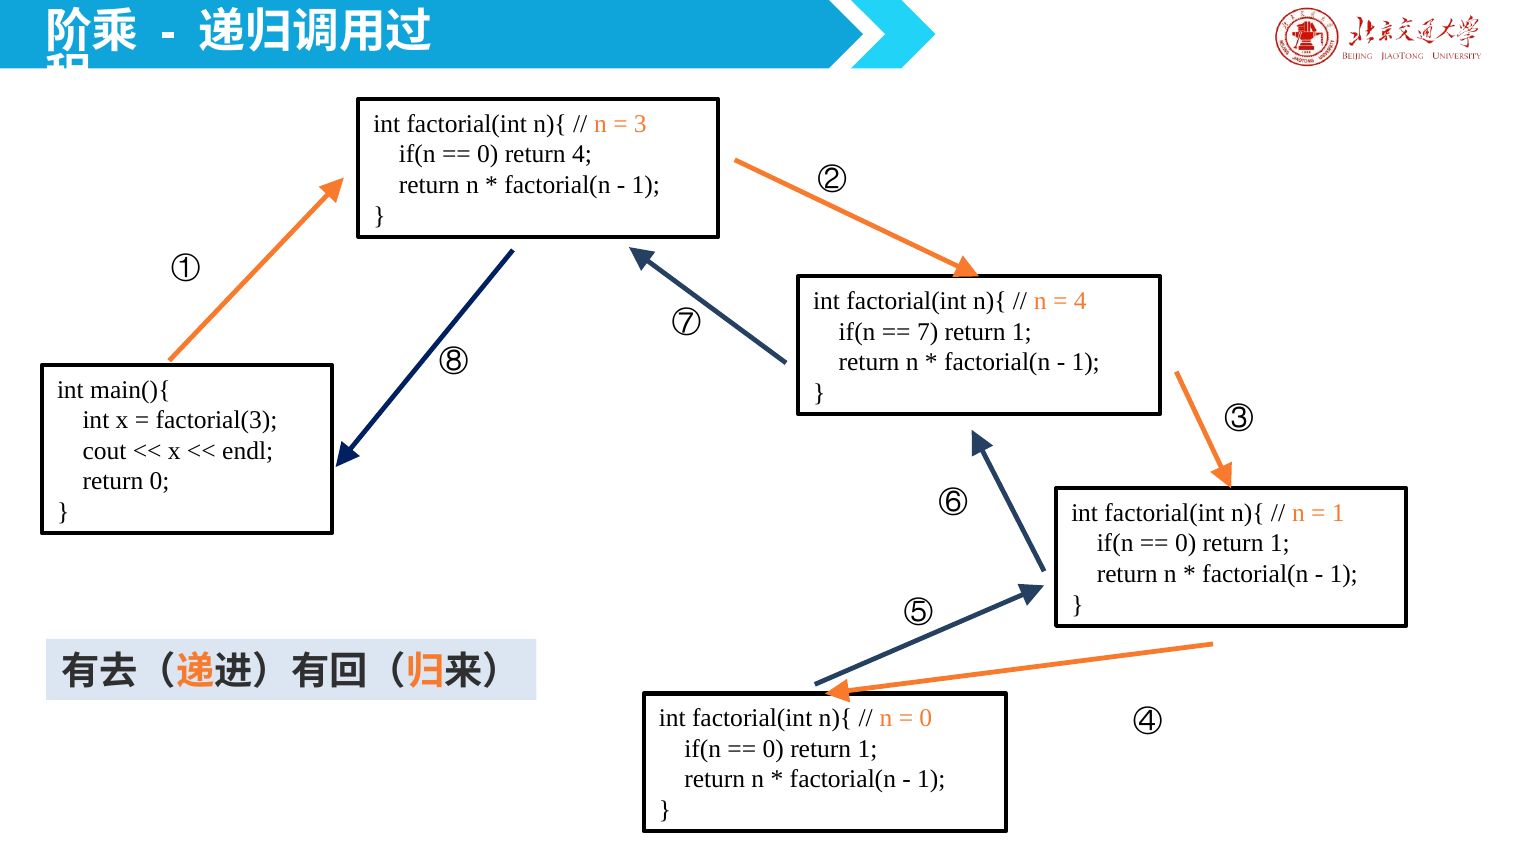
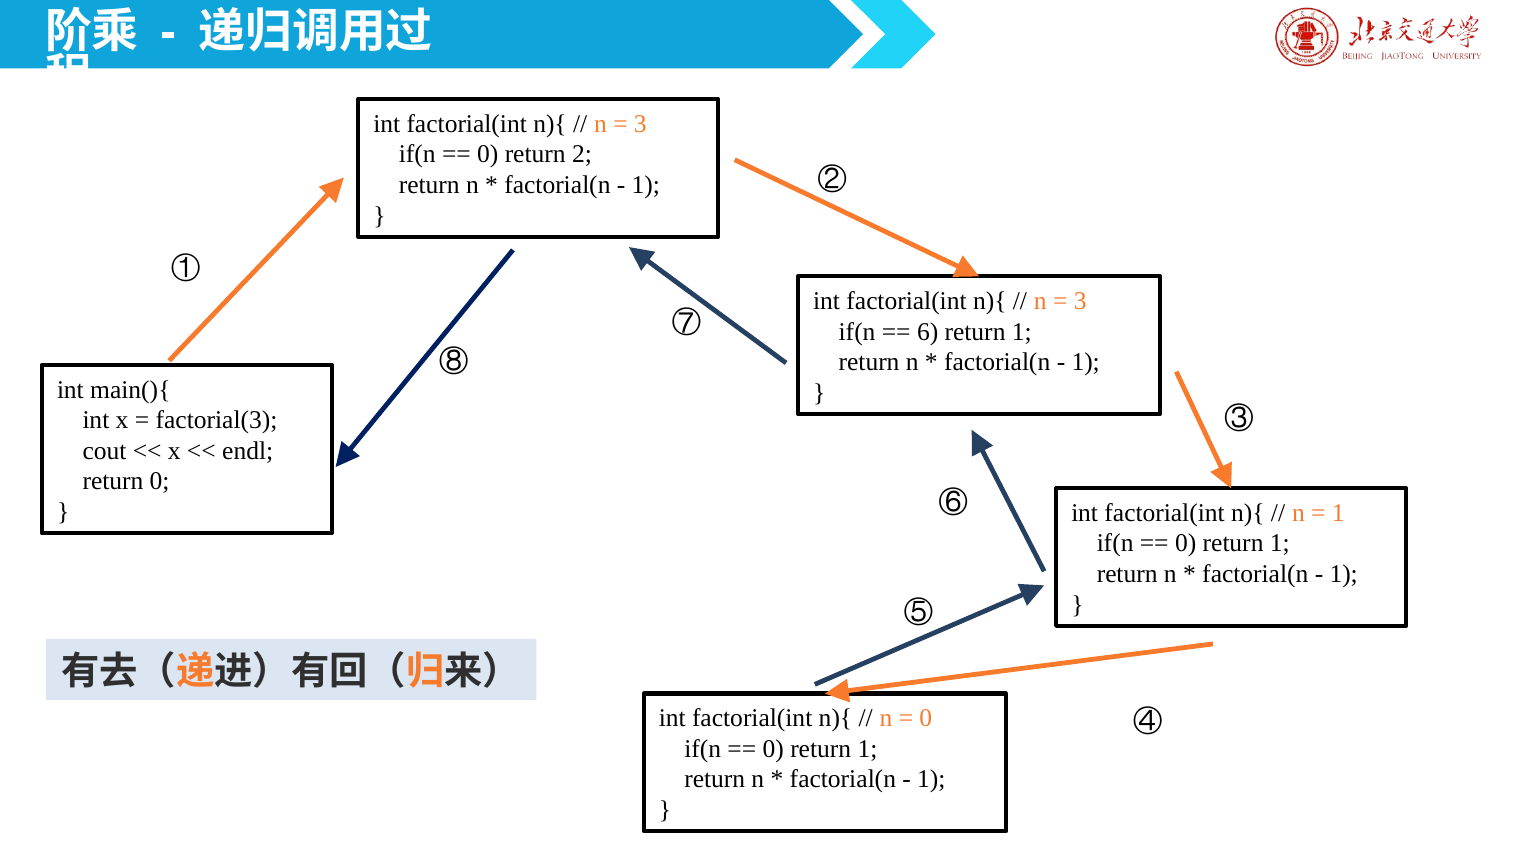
return 4: 4 -> 2
4 at (1080, 301): 4 -> 3
7: 7 -> 6
